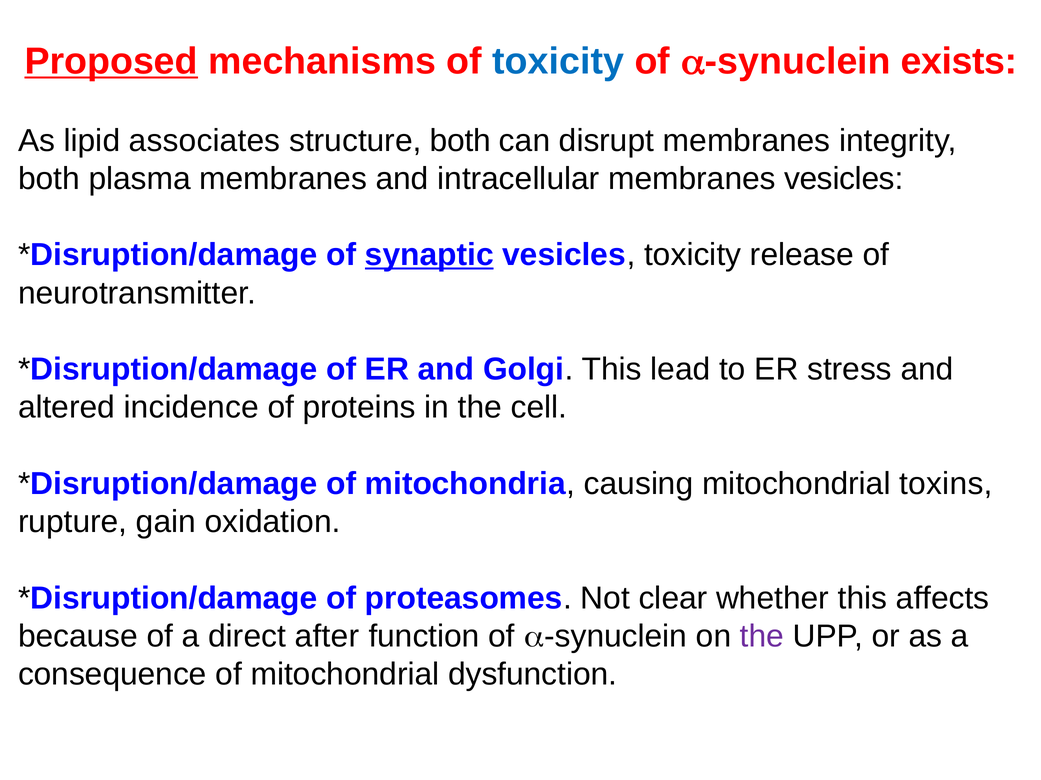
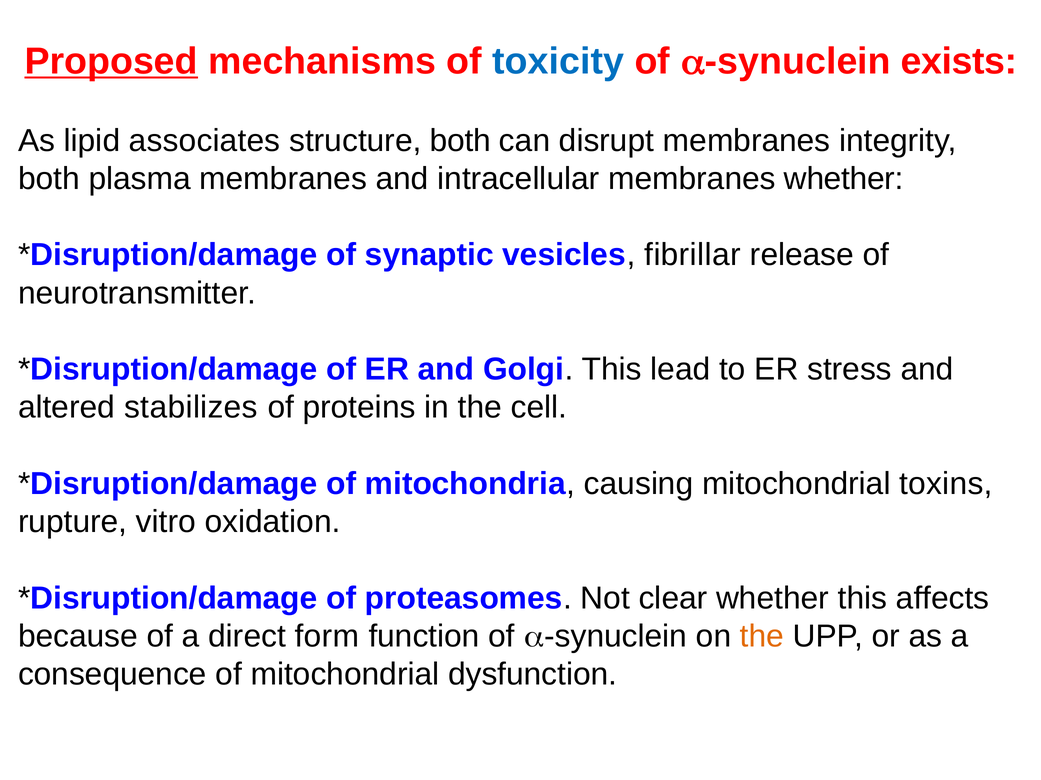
membranes vesicles: vesicles -> whether
synaptic underline: present -> none
vesicles toxicity: toxicity -> fibrillar
incidence: incidence -> stabilizes
gain: gain -> vitro
after: after -> form
the at (762, 637) colour: purple -> orange
